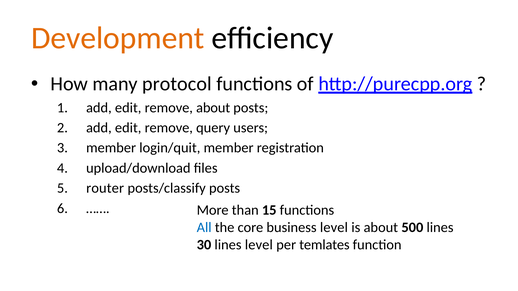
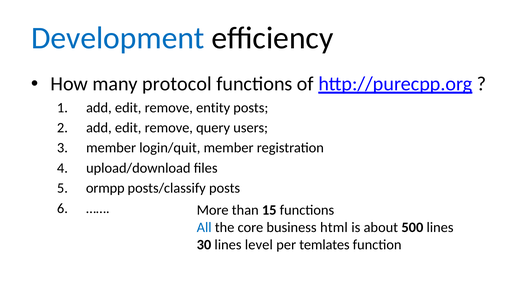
Development colour: orange -> blue
remove about: about -> entity
router: router -> ormpp
business level: level -> html
